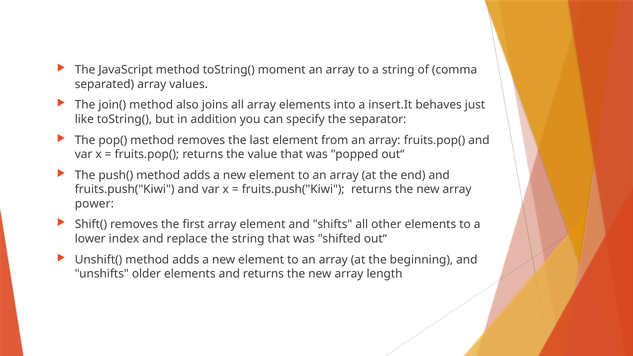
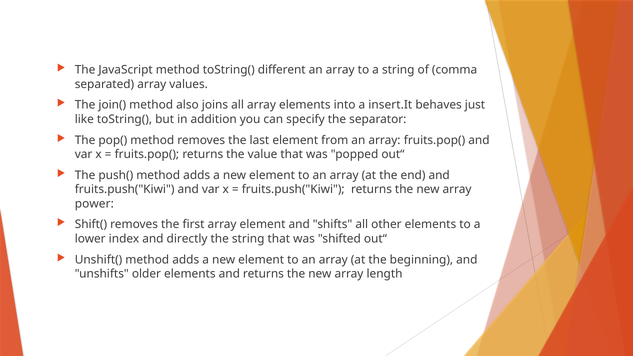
moment: moment -> different
replace: replace -> directly
